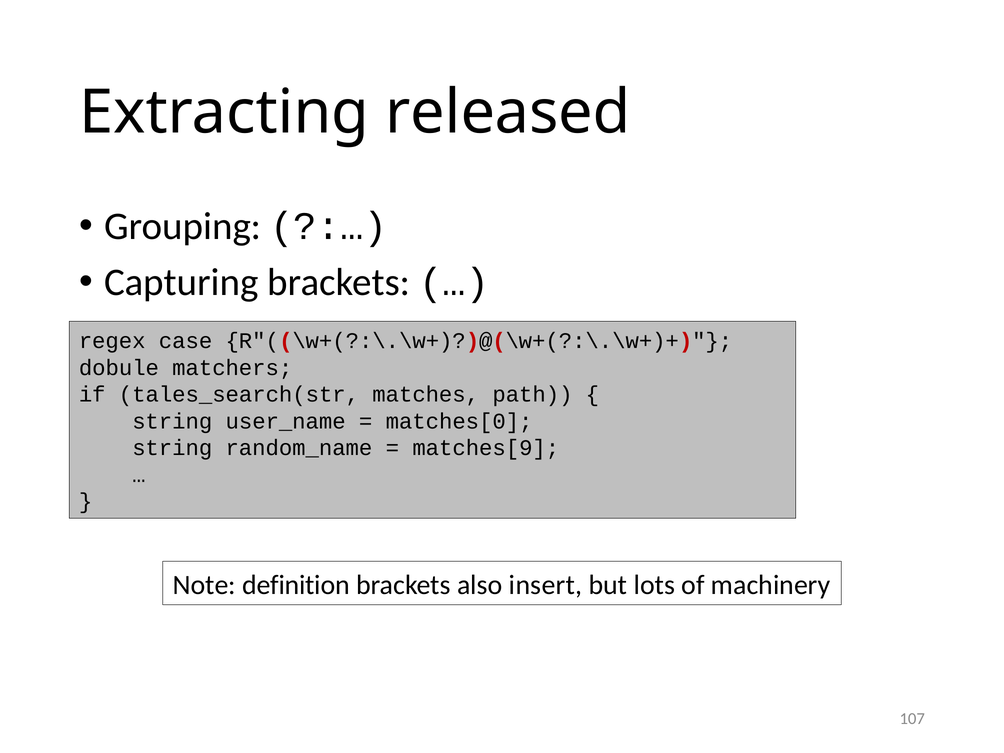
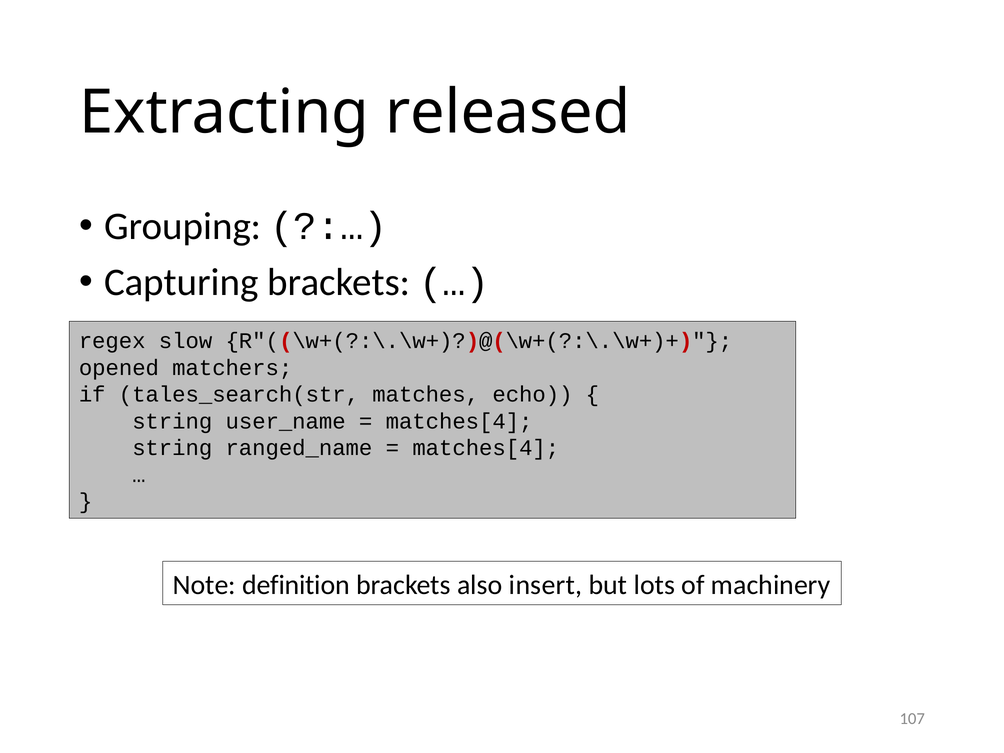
case: case -> slow
dobule: dobule -> opened
path: path -> echo
matches[0 at (459, 421): matches[0 -> matches[4
random_name: random_name -> ranged_name
matches[9 at (486, 448): matches[9 -> matches[4
